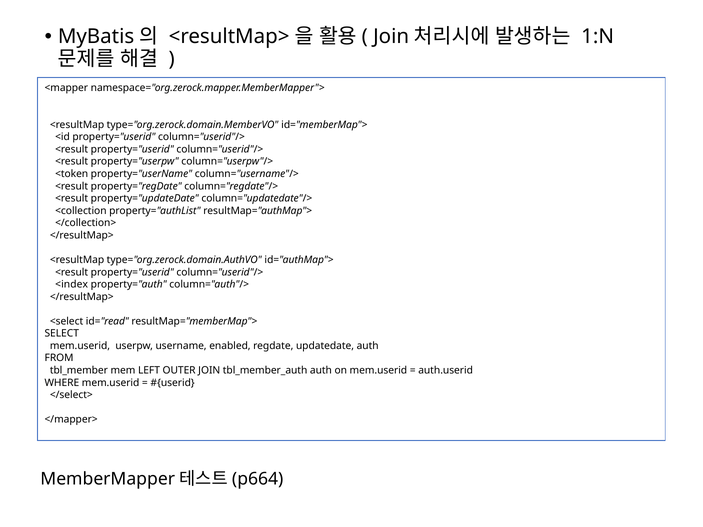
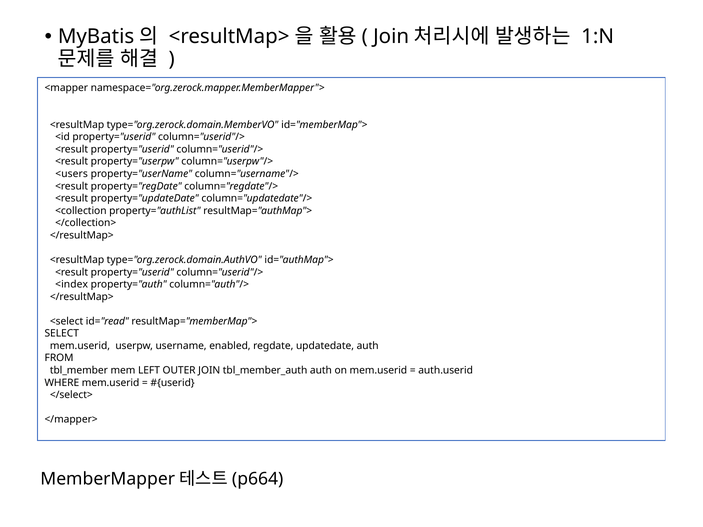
<token: <token -> <users
